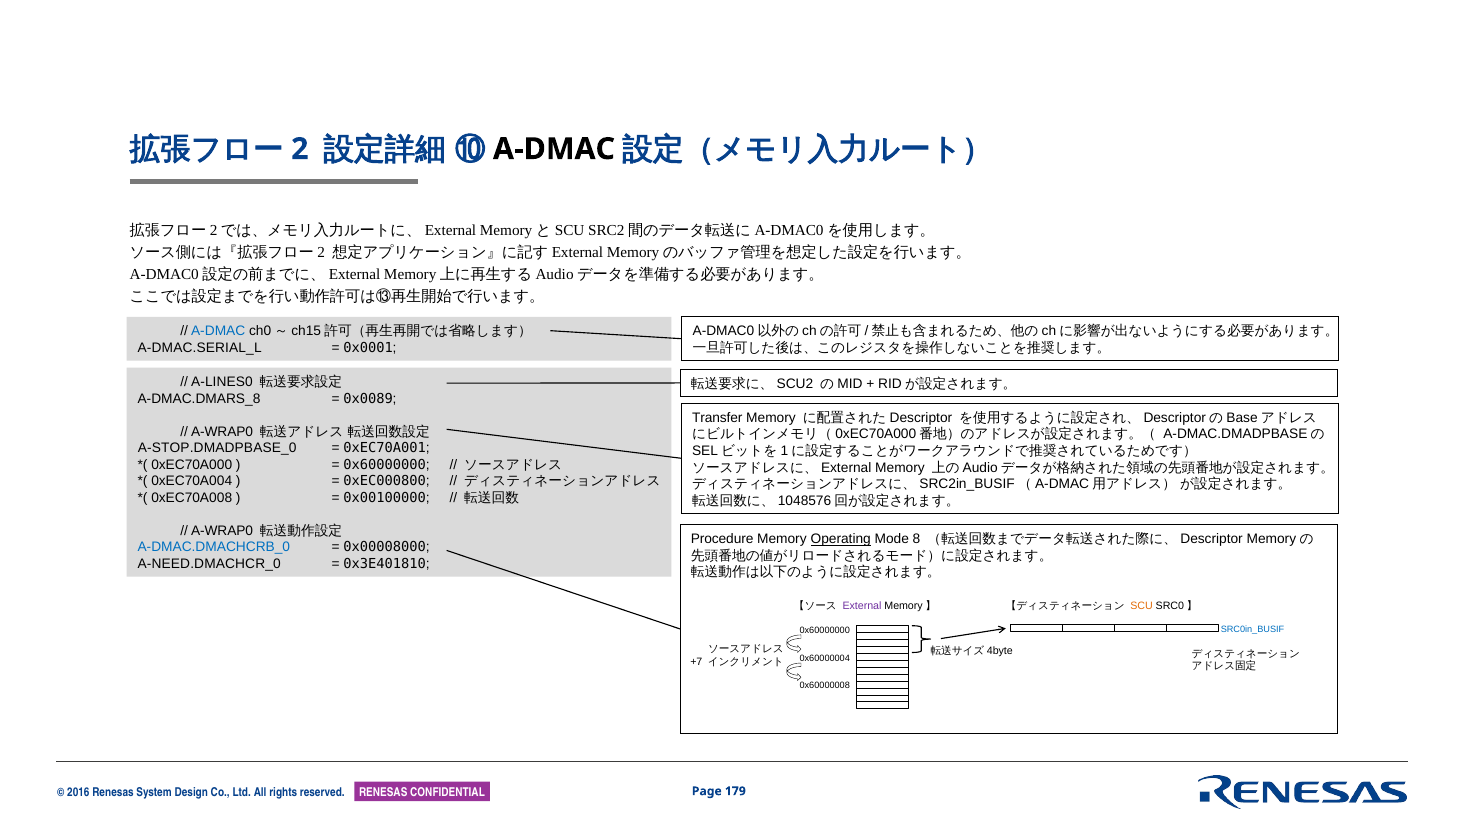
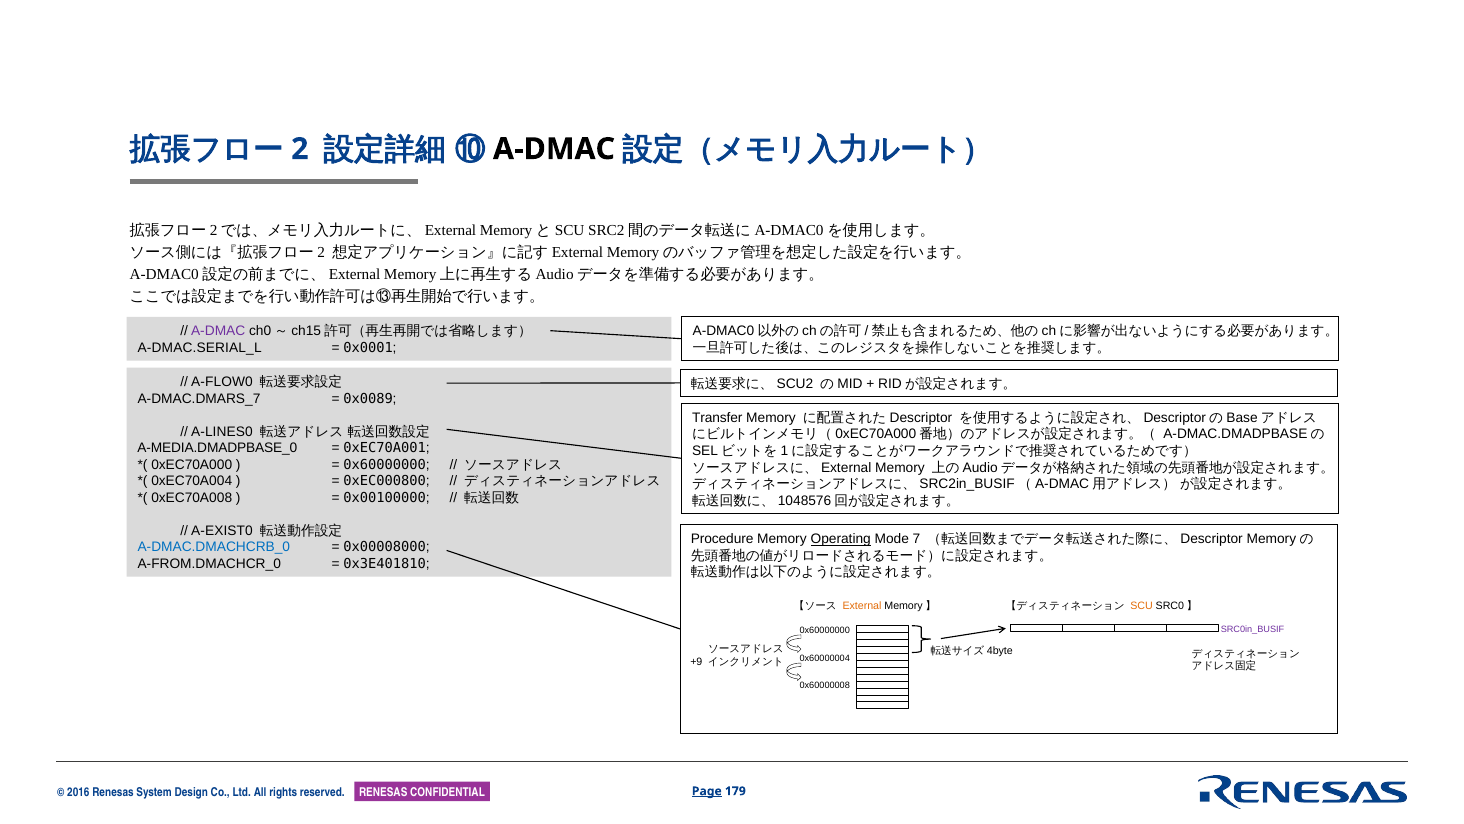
A-DMAC at (218, 331) colour: blue -> purple
A-LINES0: A-LINES0 -> A-FLOW0
A-DMAC.DMARS_8: A-DMAC.DMARS_8 -> A-DMAC.DMARS_7
A-WRAP0 at (222, 431): A-WRAP0 -> A-LINES0
A-STOP.DMADPBASE_0: A-STOP.DMADPBASE_0 -> A-MEDIA.DMADPBASE_0
A-WRAP0 at (222, 531): A-WRAP0 -> A-EXIST0
8: 8 -> 7
A-NEED.DMACHCR_0: A-NEED.DMACHCR_0 -> A-FROM.DMACHCR_0
External colour: purple -> orange
SRC0in_BUSIF colour: blue -> purple
+7: +7 -> +9
Page underline: none -> present
